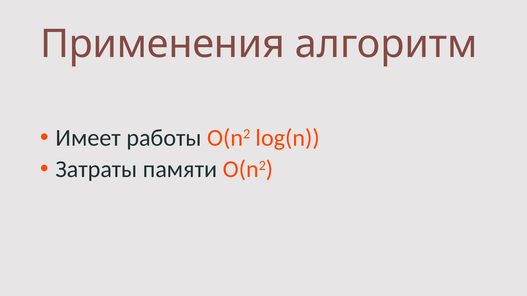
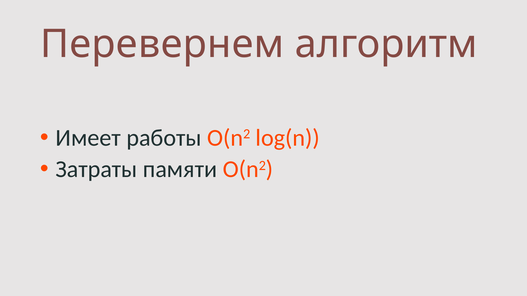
Применения: Применения -> Перевернем
